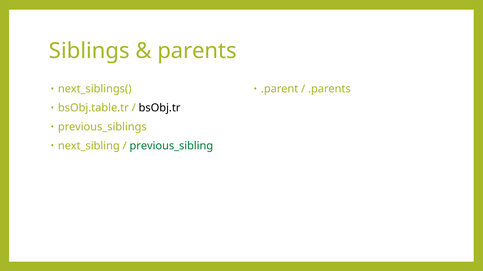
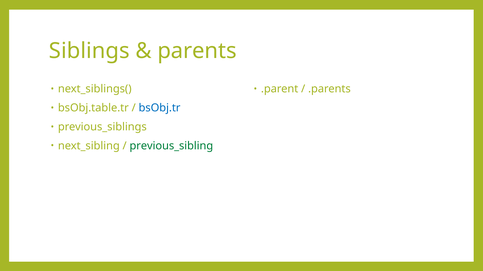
bsObj.tr colour: black -> blue
